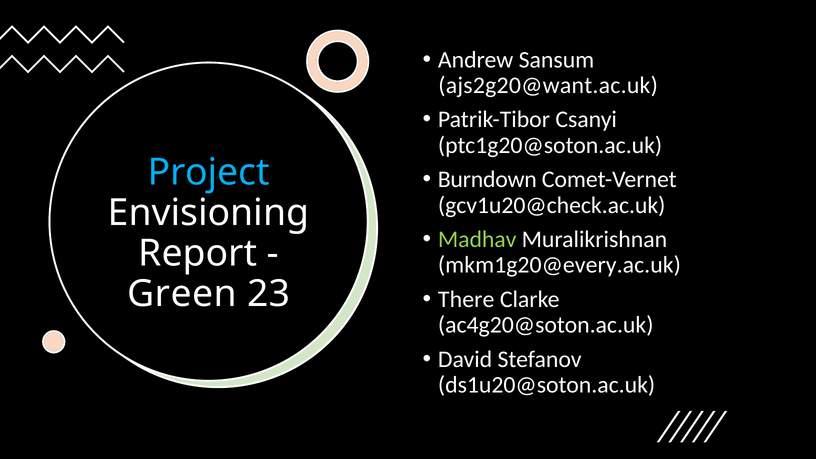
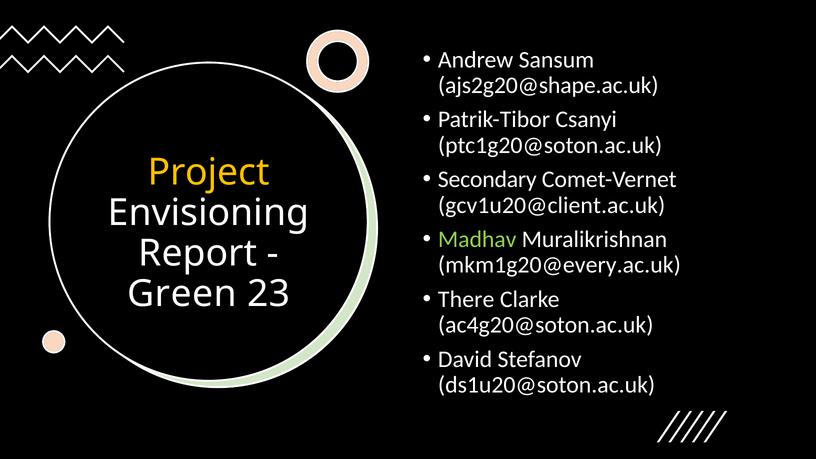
ajs2g20@want.ac.uk: ajs2g20@want.ac.uk -> ajs2g20@shape.ac.uk
Project colour: light blue -> yellow
Burndown: Burndown -> Secondary
gcv1u20@check.ac.uk: gcv1u20@check.ac.uk -> gcv1u20@client.ac.uk
